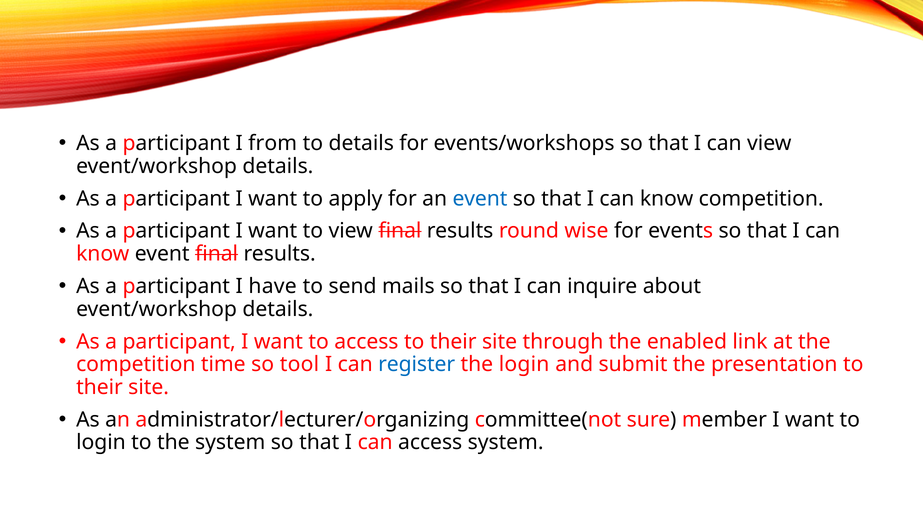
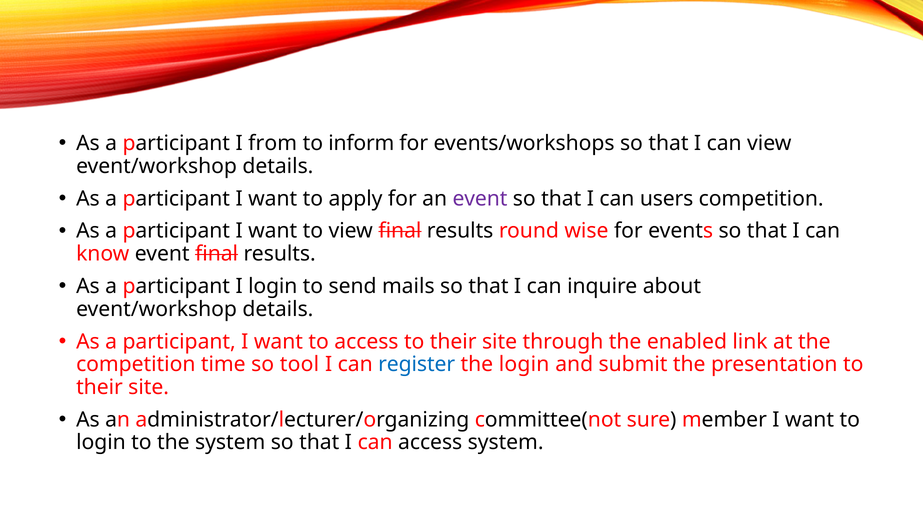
to details: details -> inform
event at (480, 199) colour: blue -> purple
know at (667, 199): know -> users
I have: have -> login
